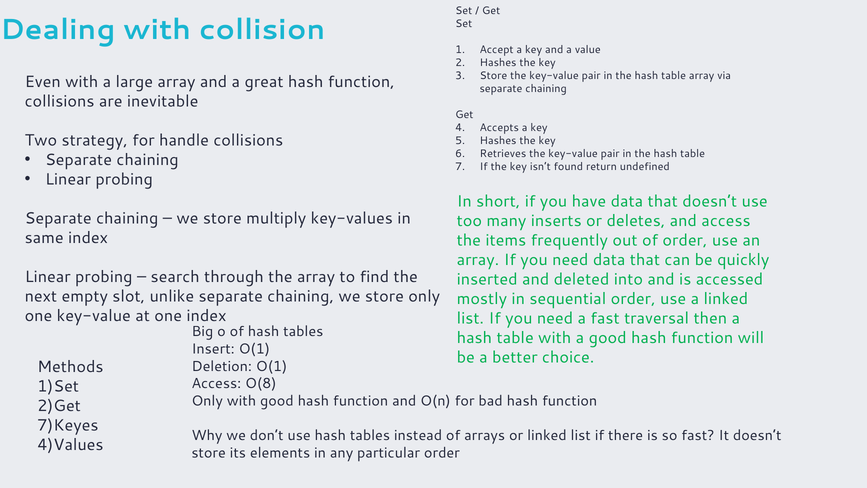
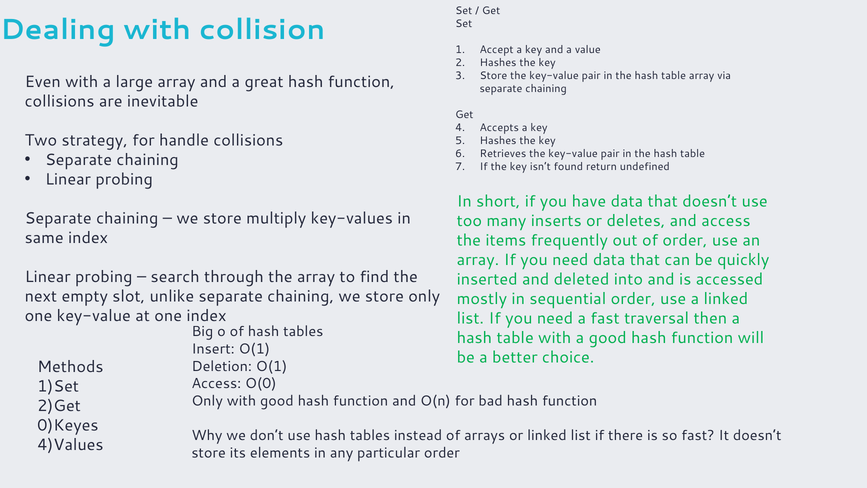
O(8: O(8 -> O(0
7)Keyes: 7)Keyes -> 0)Keyes
